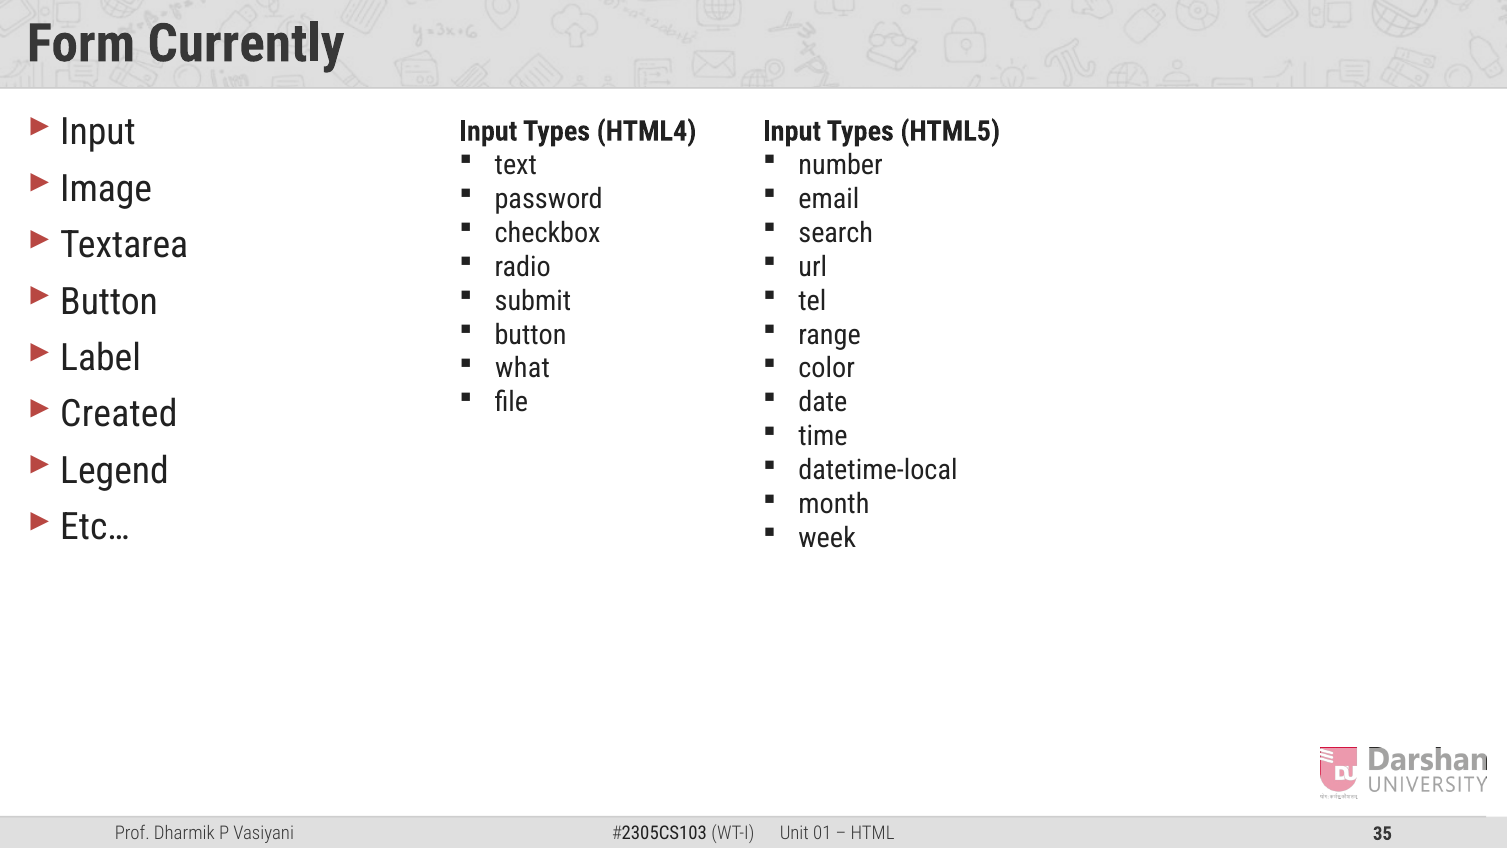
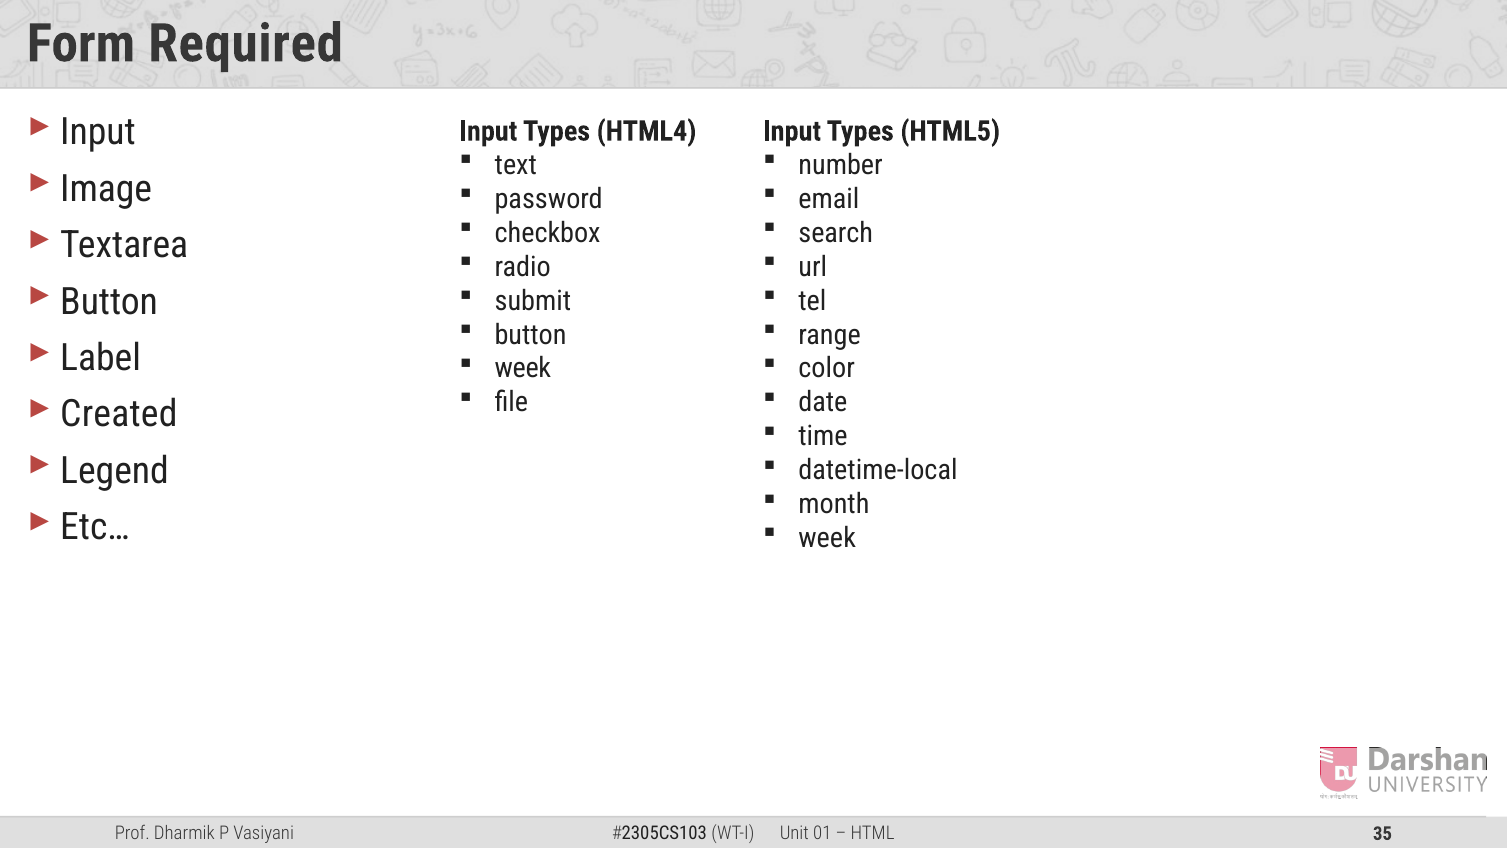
Currently: Currently -> Required
what at (523, 369): what -> week
